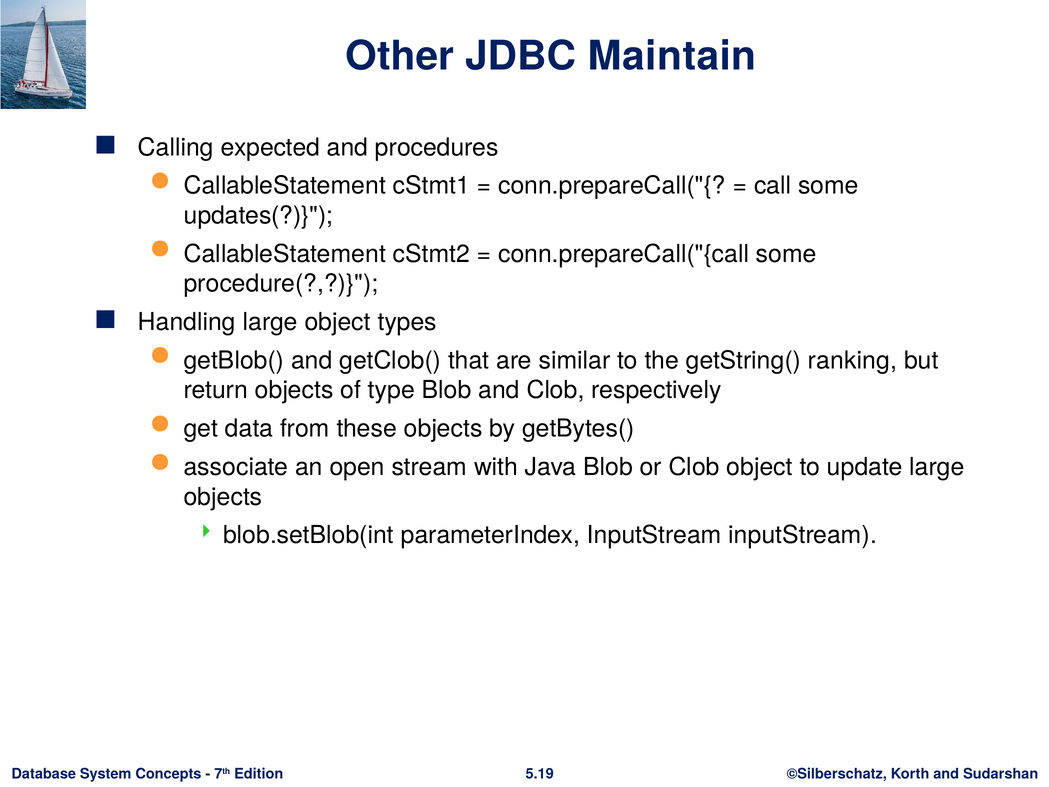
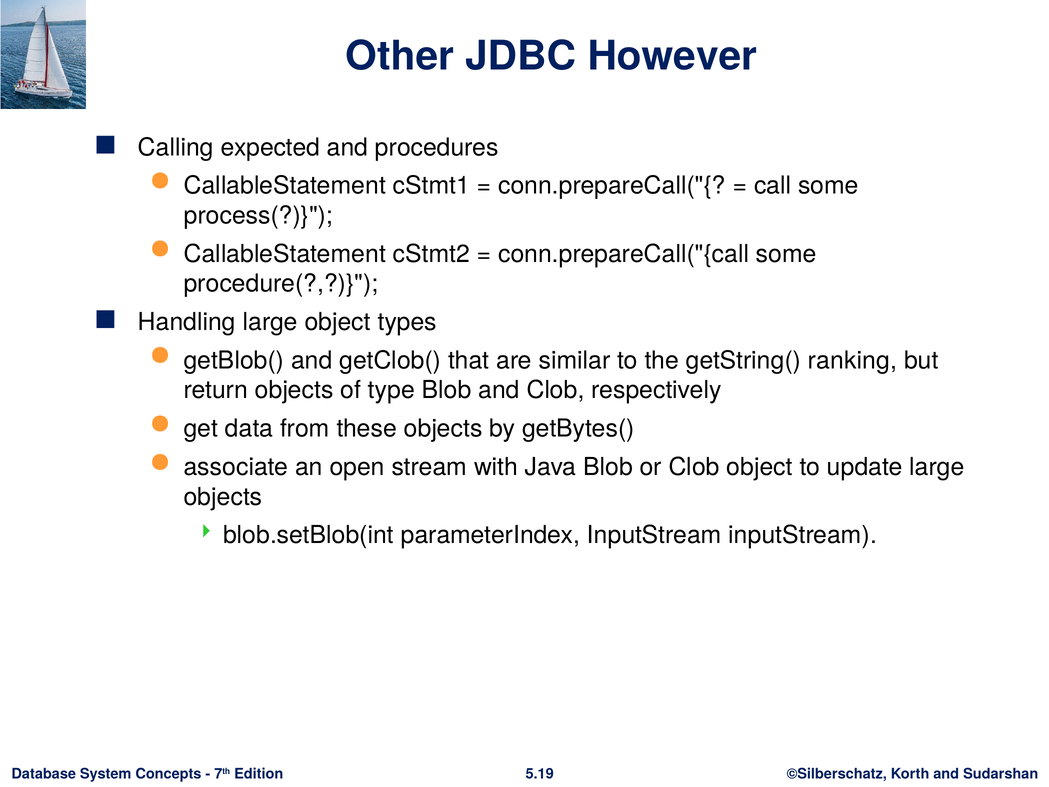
Maintain: Maintain -> However
updates(: updates( -> process(
